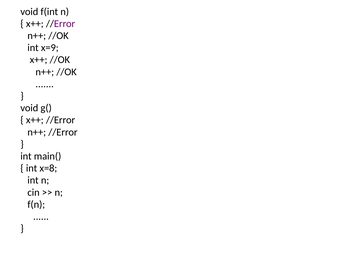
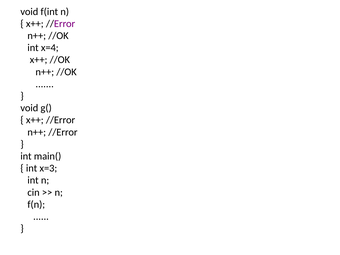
x=9: x=9 -> x=4
x=8: x=8 -> x=3
